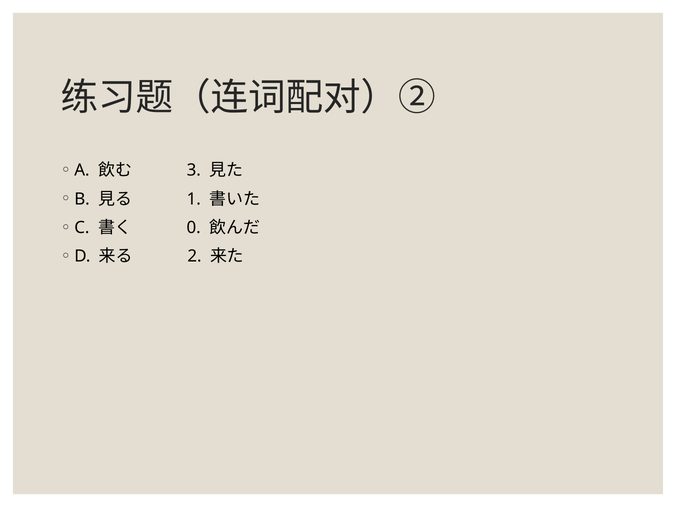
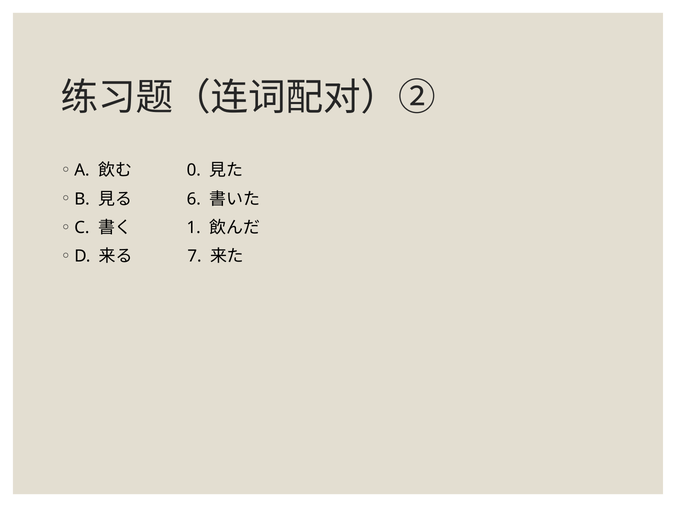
3: 3 -> 0
1: 1 -> 6
0: 0 -> 1
2: 2 -> 7
